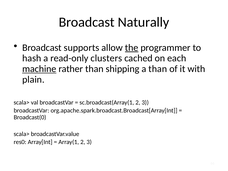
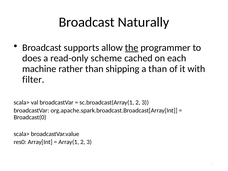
hash: hash -> does
clusters: clusters -> scheme
machine underline: present -> none
plain: plain -> filter
